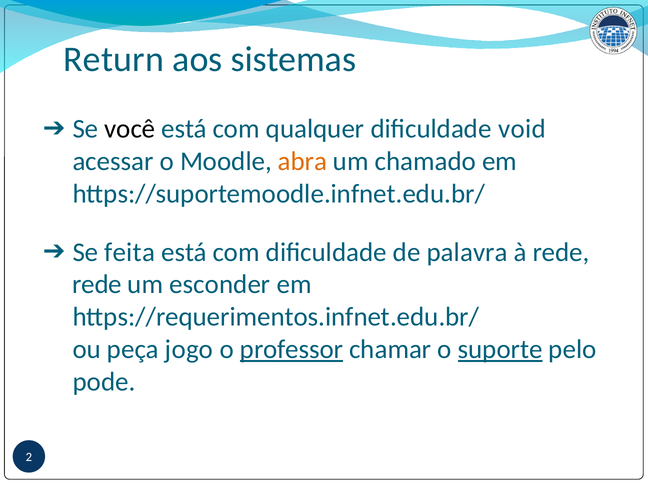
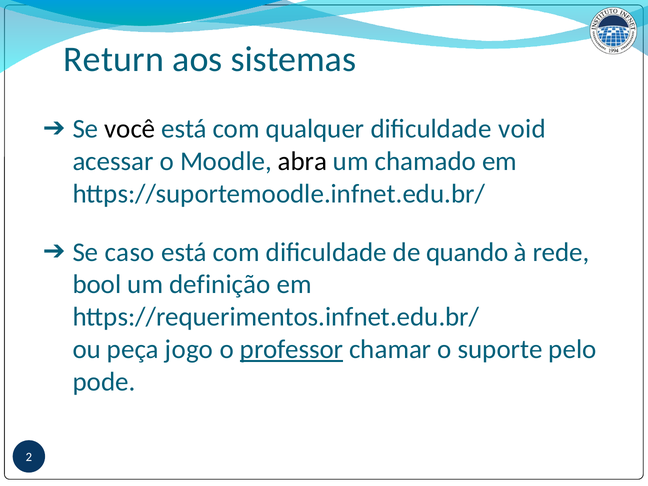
abra colour: orange -> black
feita: feita -> caso
palavra: palavra -> quando
rede at (97, 285): rede -> bool
esconder: esconder -> definição
suporte underline: present -> none
